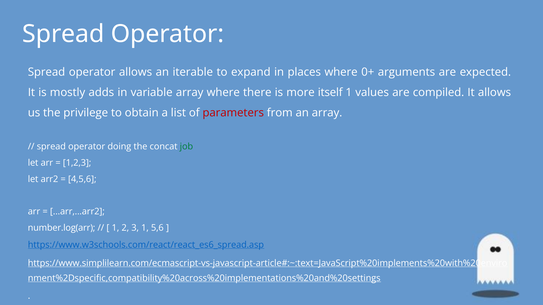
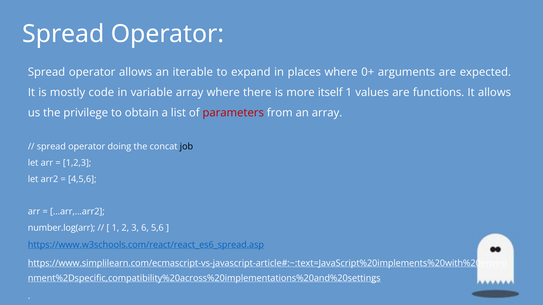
adds: adds -> code
compiled: compiled -> functions
job colour: green -> black
3 1: 1 -> 6
